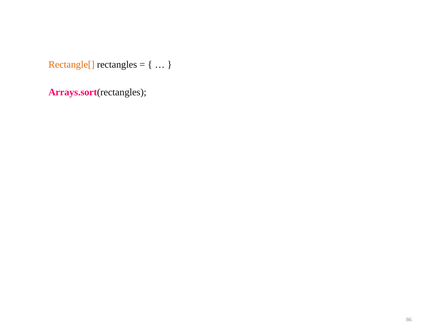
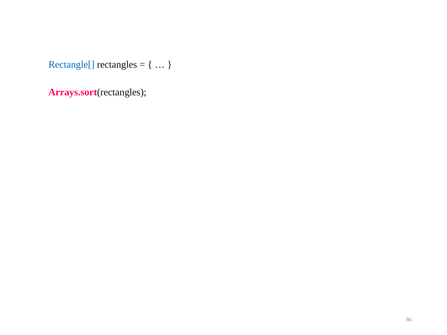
Rectangle[ colour: orange -> blue
